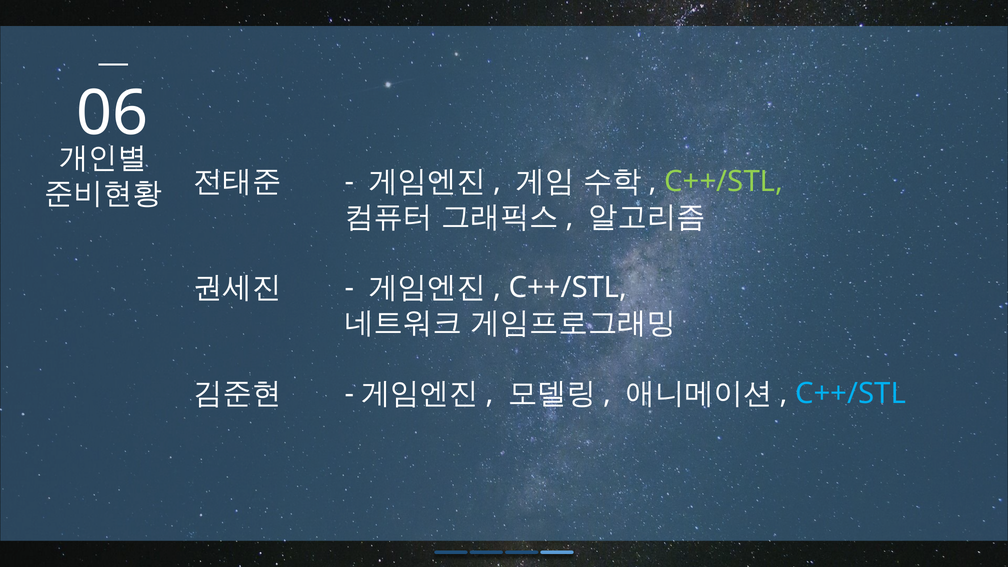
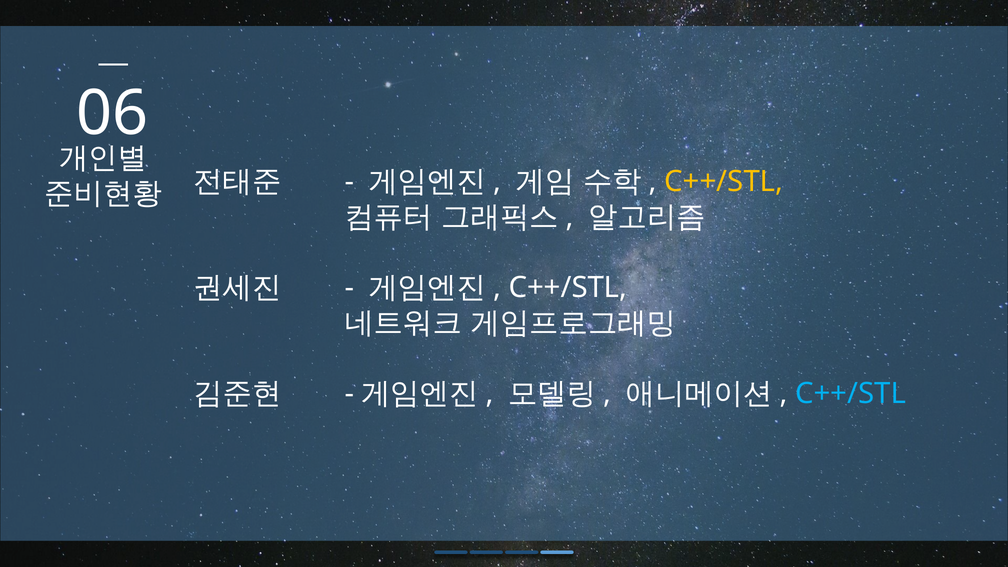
C++/STL at (724, 182) colour: light green -> yellow
